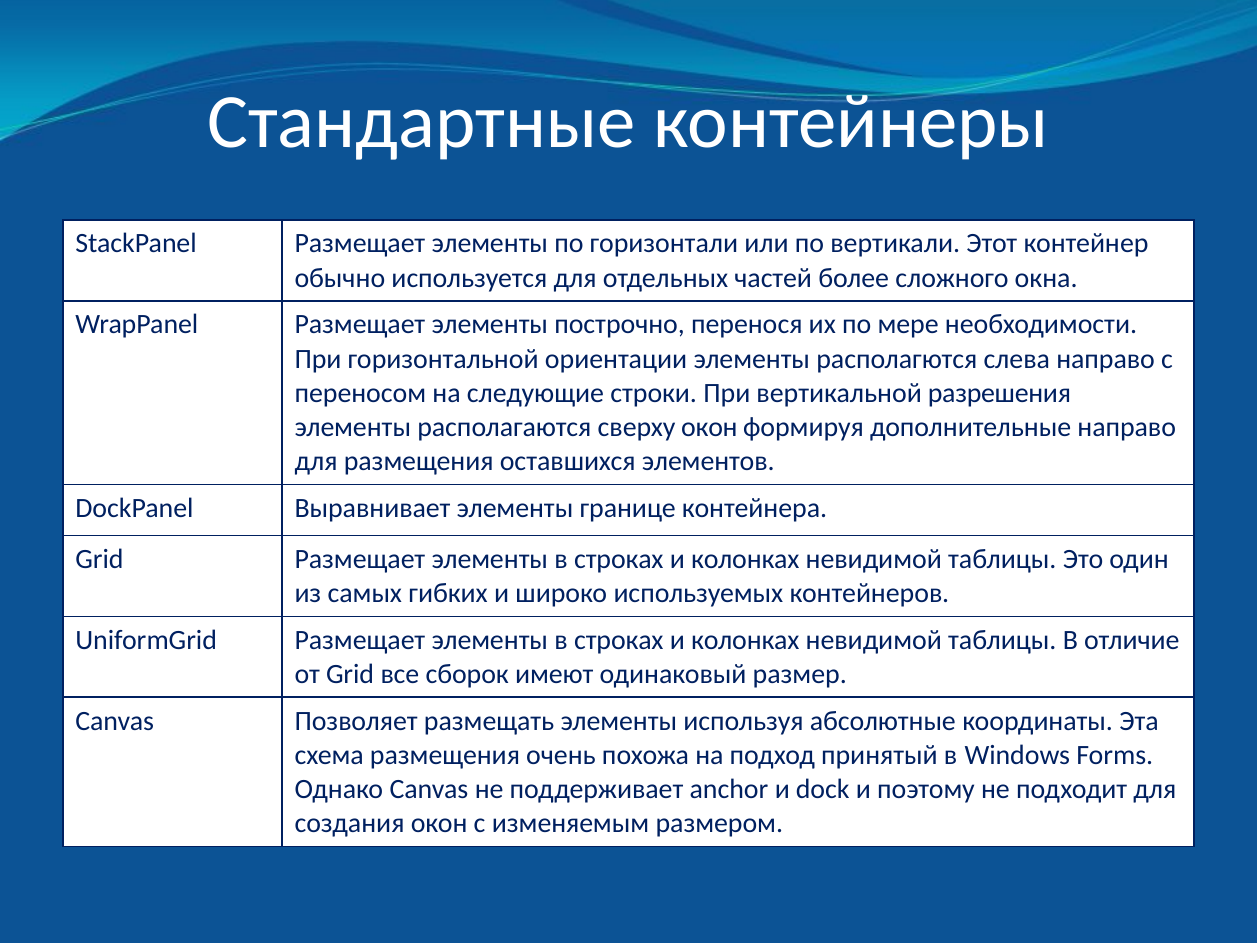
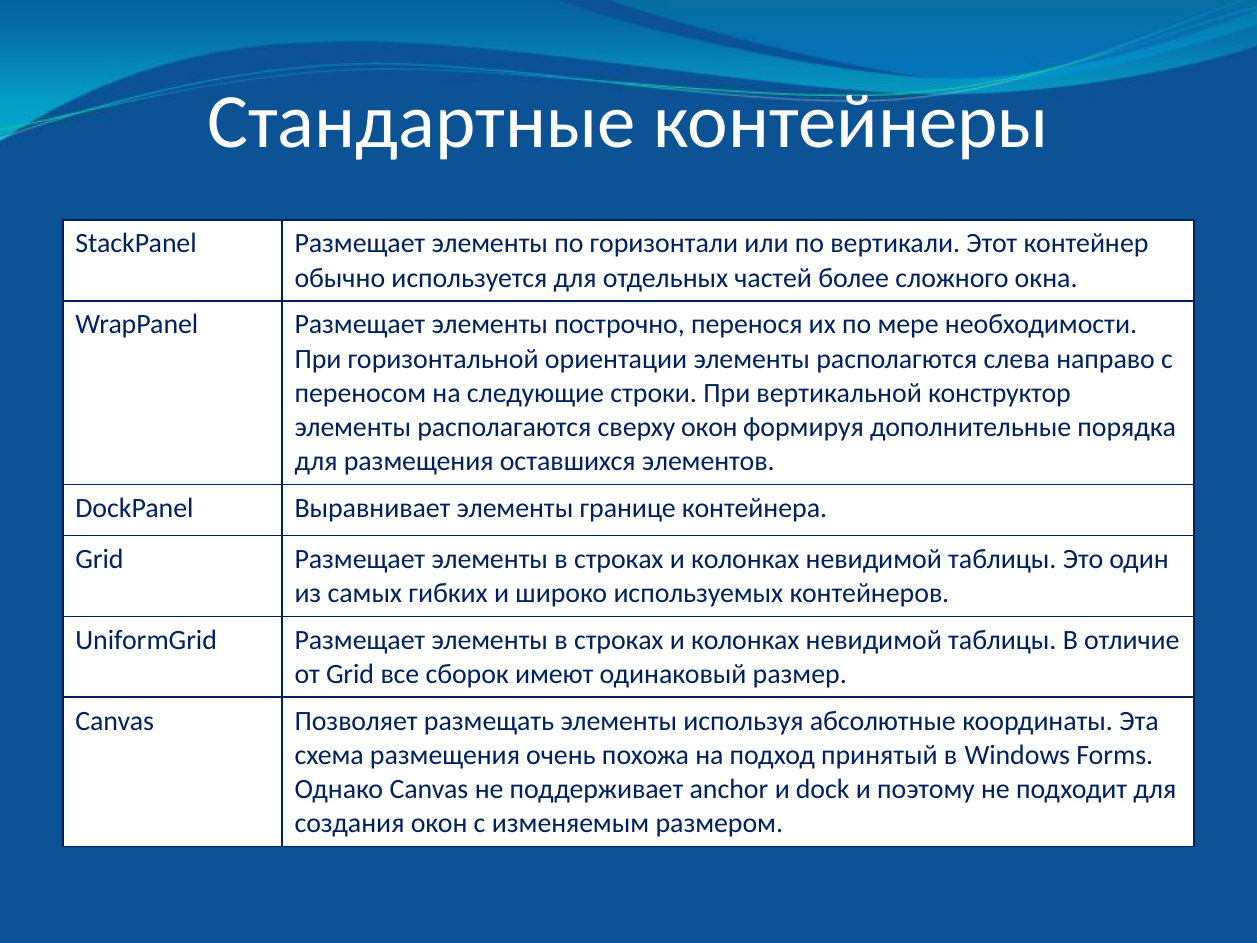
разрешения: разрешения -> конструктор
дополнительные направо: направо -> порядка
